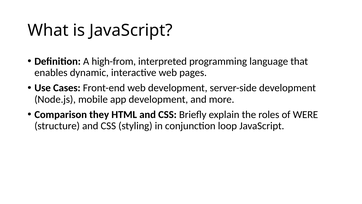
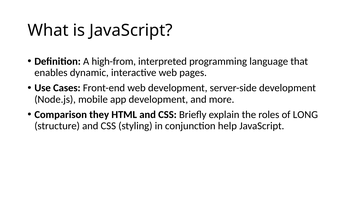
WERE: WERE -> LONG
loop: loop -> help
